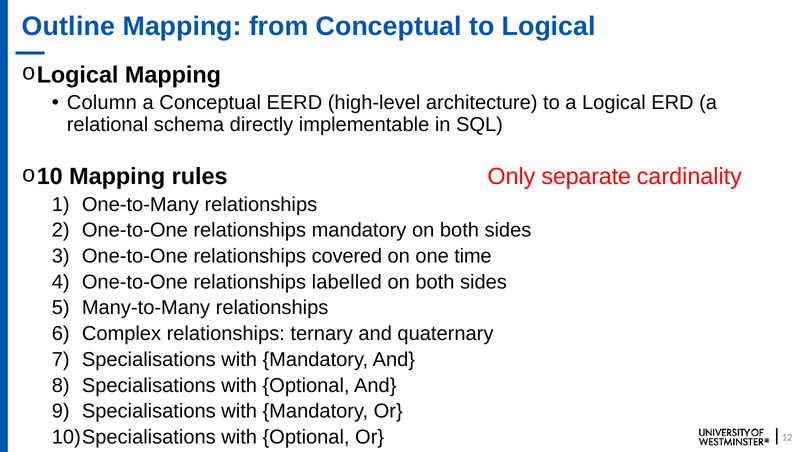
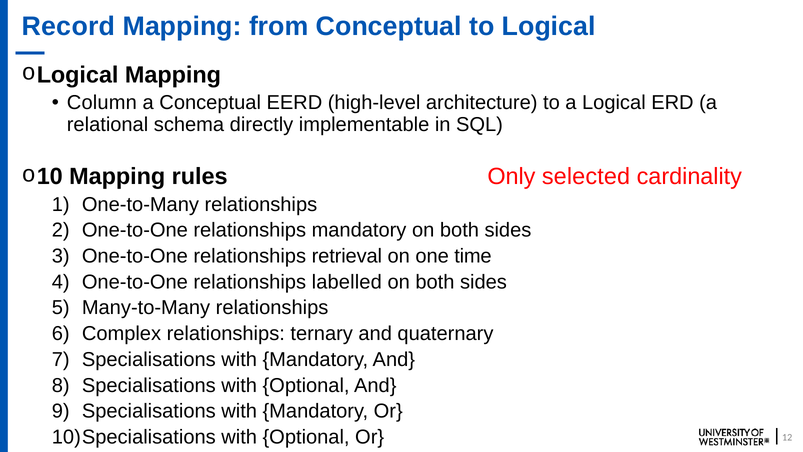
Outline: Outline -> Record
separate: separate -> selected
covered: covered -> retrieval
